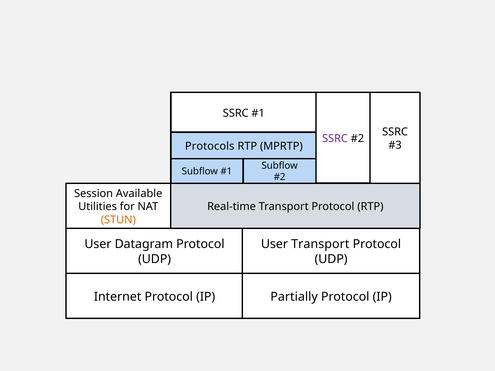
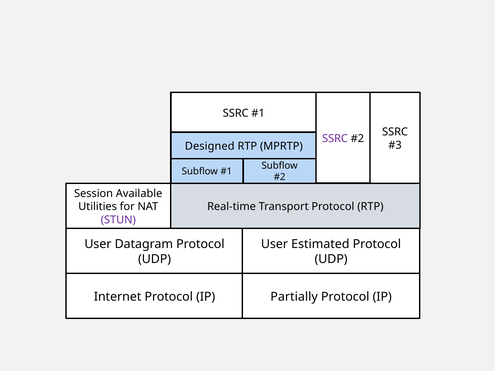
Protocols: Protocols -> Designed
STUN colour: orange -> purple
User Transport: Transport -> Estimated
